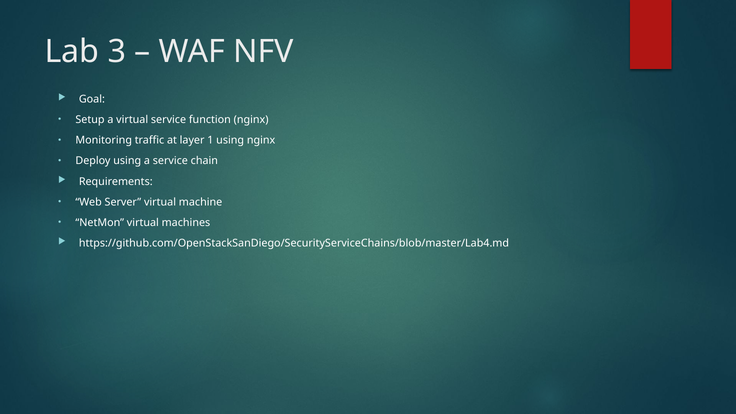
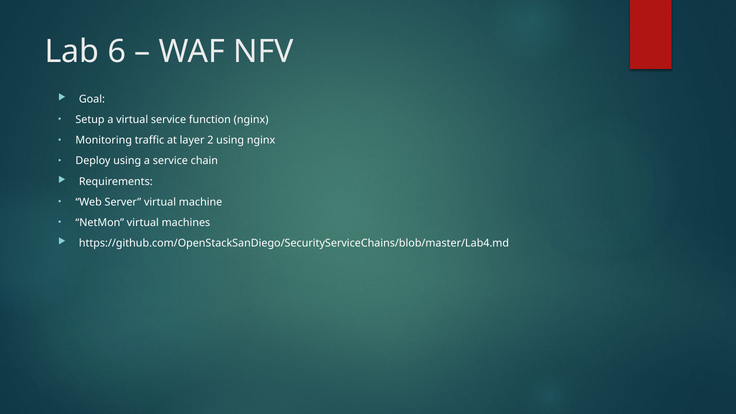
3: 3 -> 6
1: 1 -> 2
